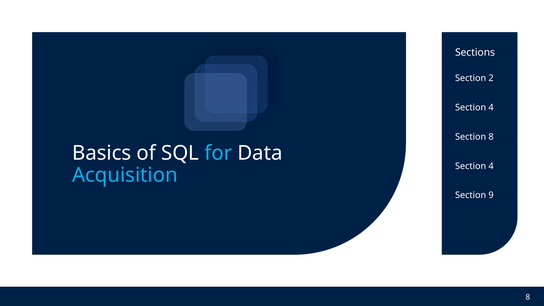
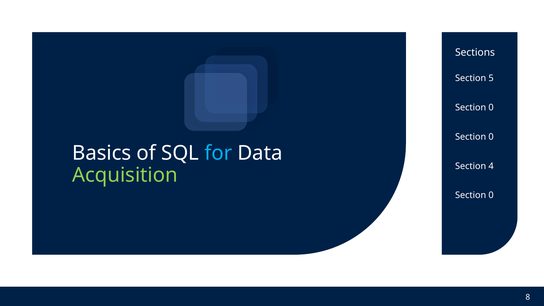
2: 2 -> 5
4 at (491, 107): 4 -> 0
8 at (491, 137): 8 -> 0
Acquisition colour: light blue -> light green
9 at (491, 195): 9 -> 0
